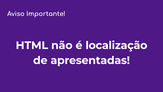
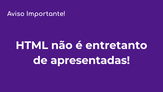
localização: localização -> entretanto
